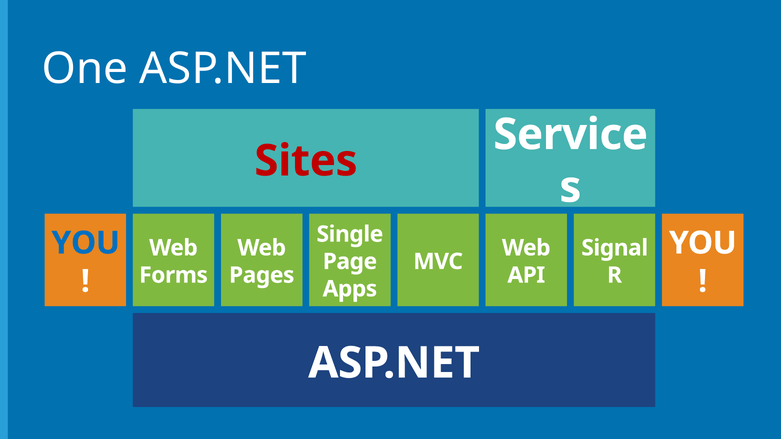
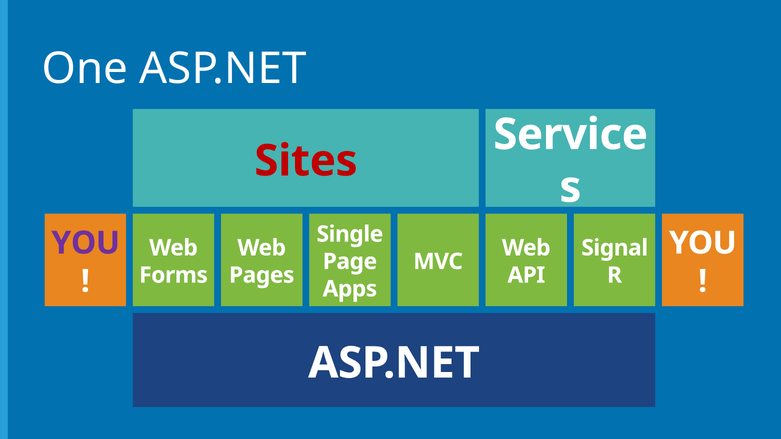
YOU at (86, 243) colour: blue -> purple
